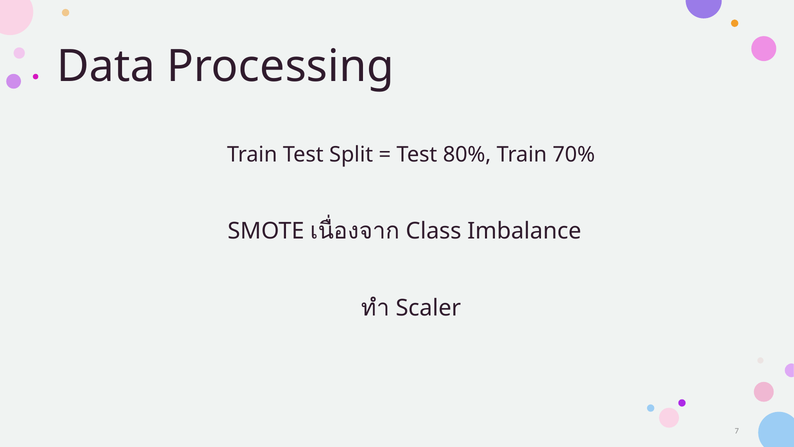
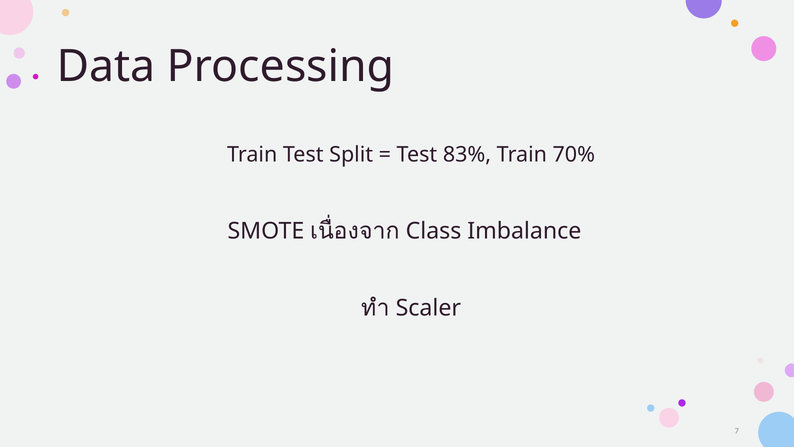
80%: 80% -> 83%
